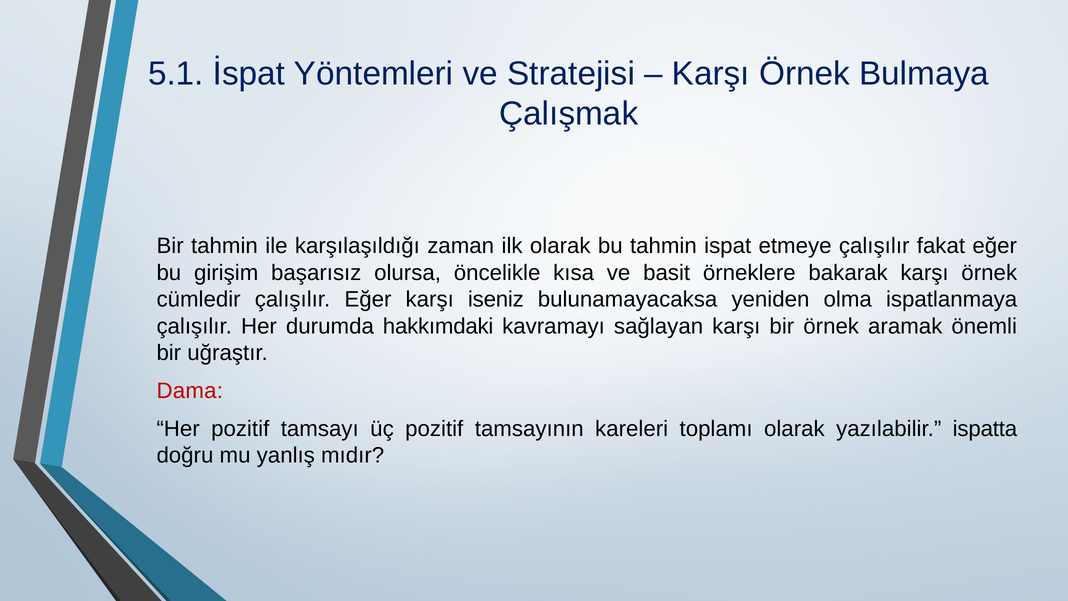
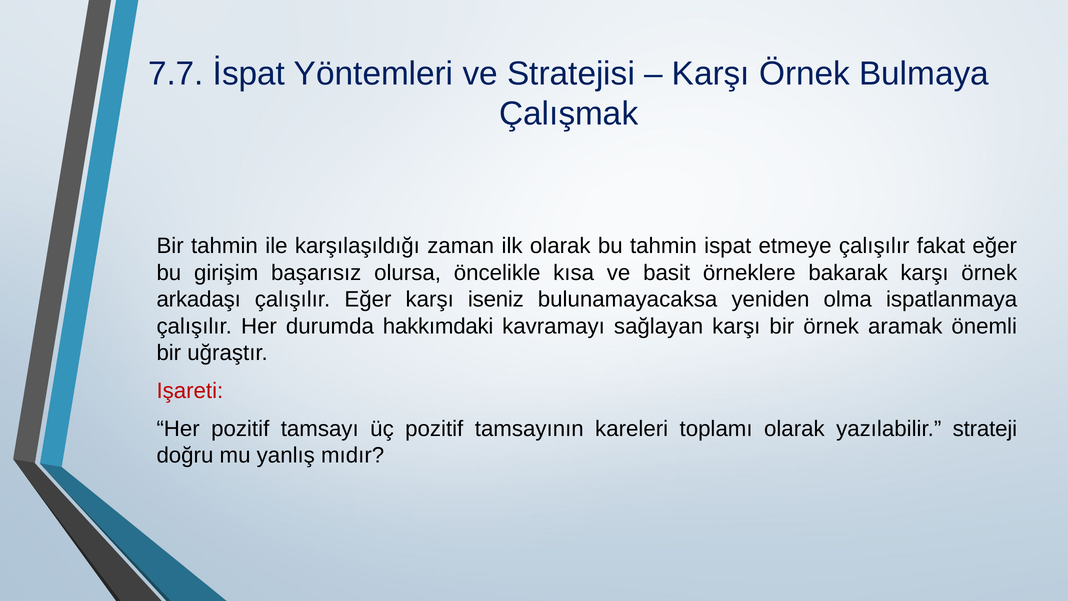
5.1: 5.1 -> 7.7
cümledir: cümledir -> arkadaşı
Dama: Dama -> Işareti
ispatta: ispatta -> strateji
